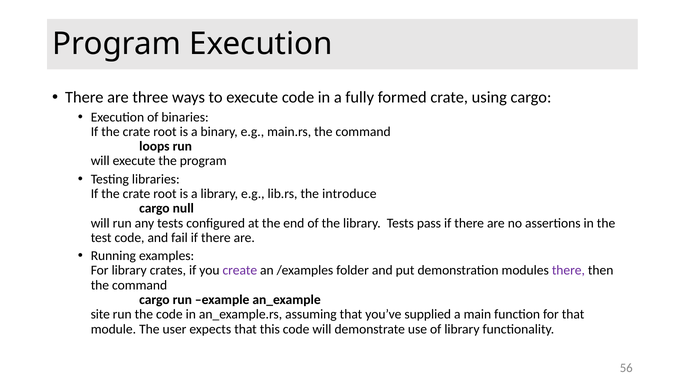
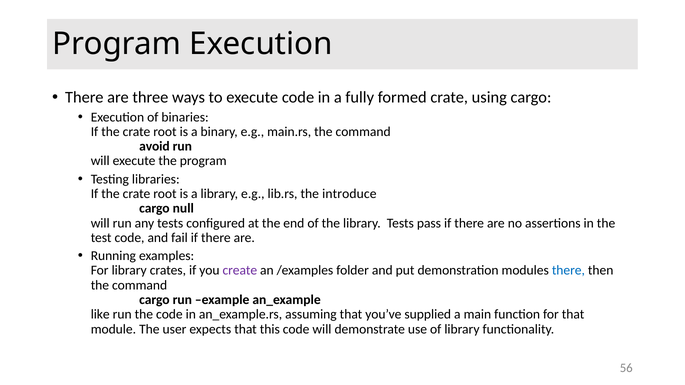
loops: loops -> avoid
there at (568, 271) colour: purple -> blue
site: site -> like
